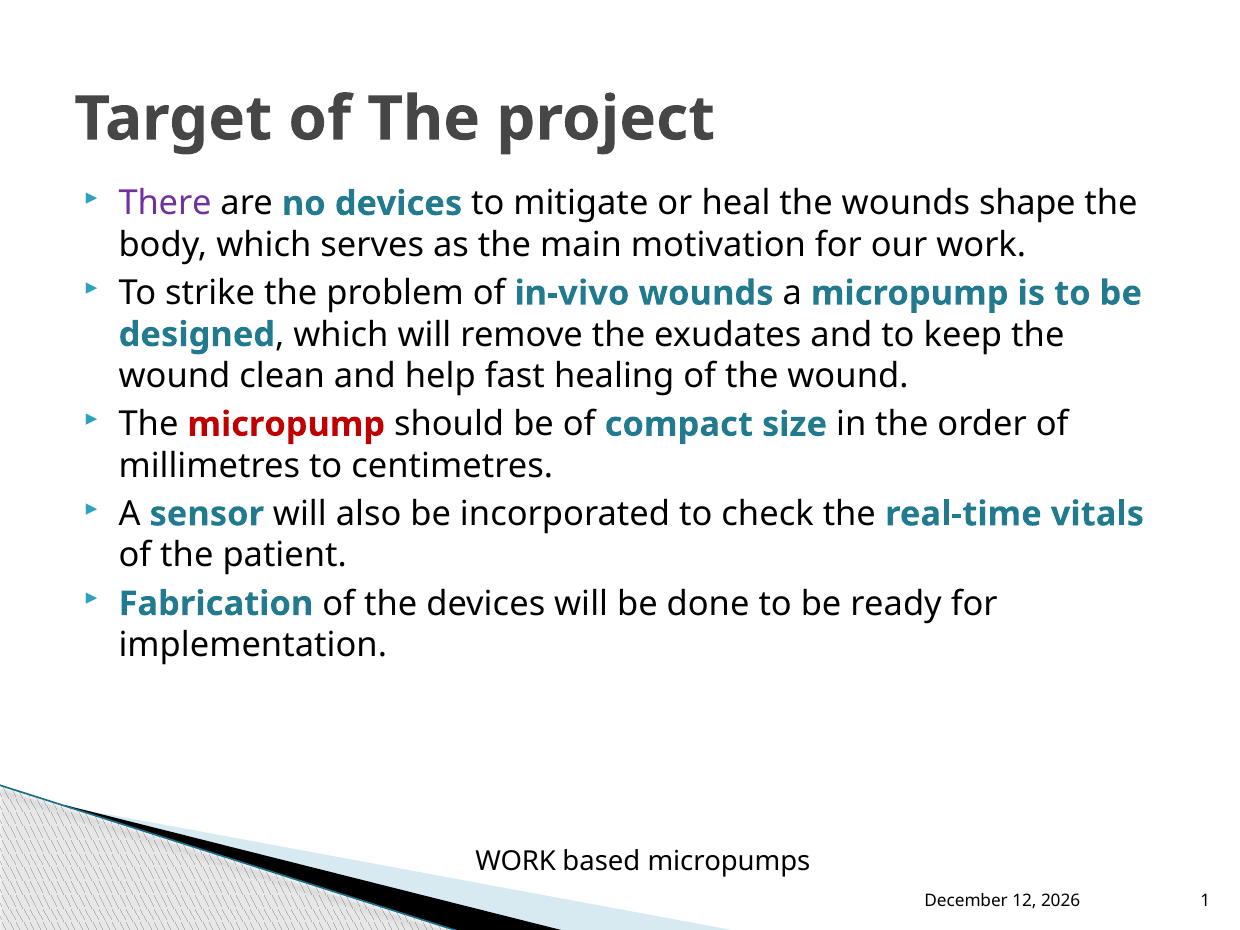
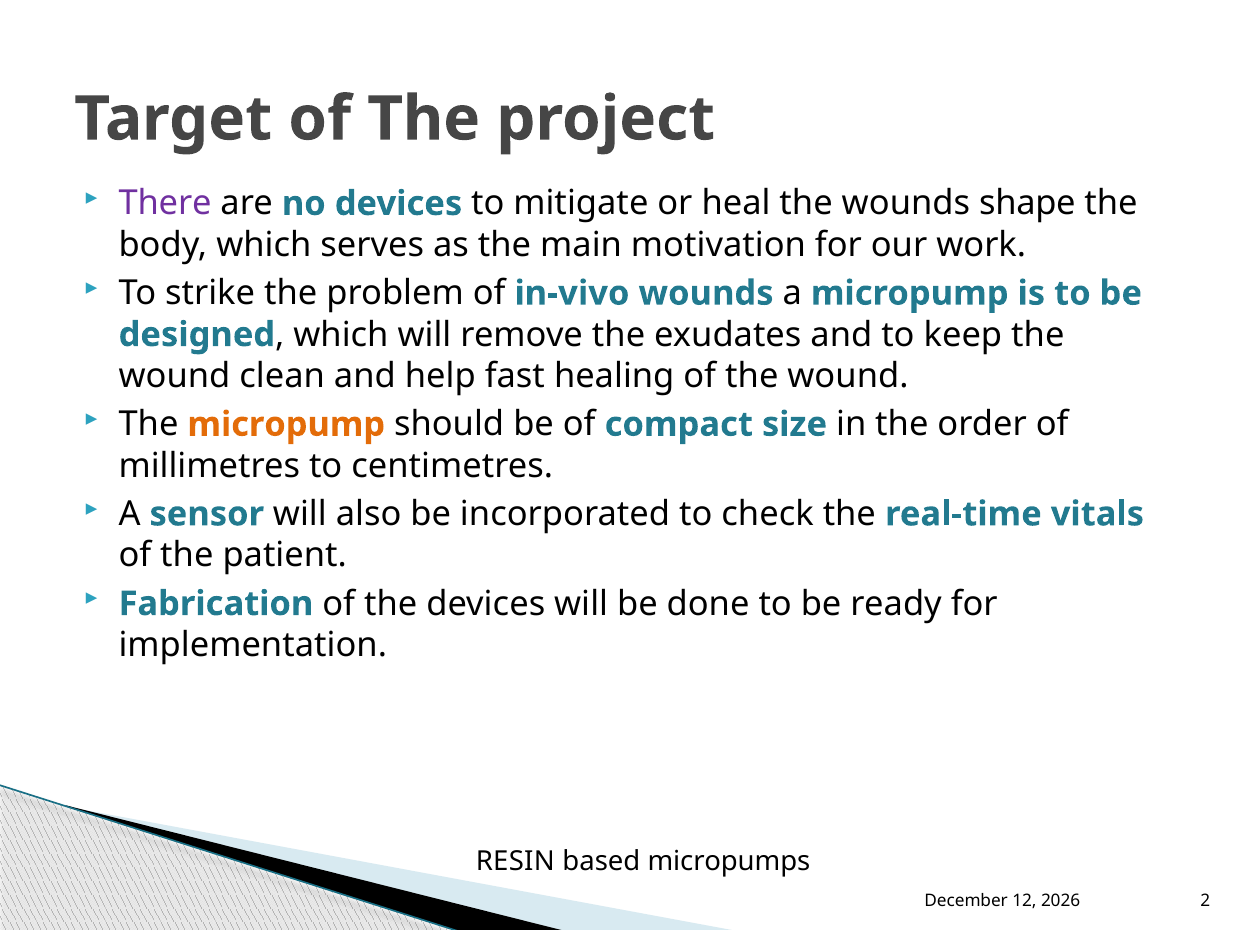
micropump at (286, 424) colour: red -> orange
WORK at (516, 862): WORK -> RESIN
1: 1 -> 2
